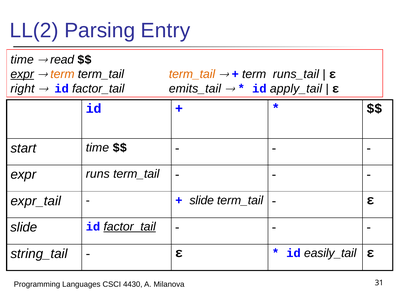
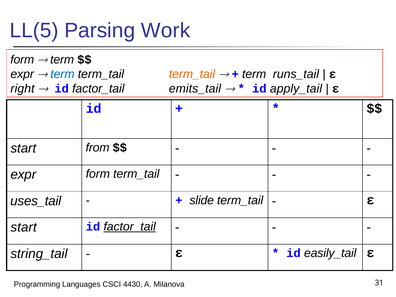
LL(2: LL(2 -> LL(5
Entry: Entry -> Work
time at (22, 60): time -> form
read at (62, 60): read -> term
expr at (22, 74) underline: present -> none
term at (62, 74) colour: orange -> blue
start time: time -> from
expr runs: runs -> form
expr_tail: expr_tail -> uses_tail
slide at (24, 227): slide -> start
